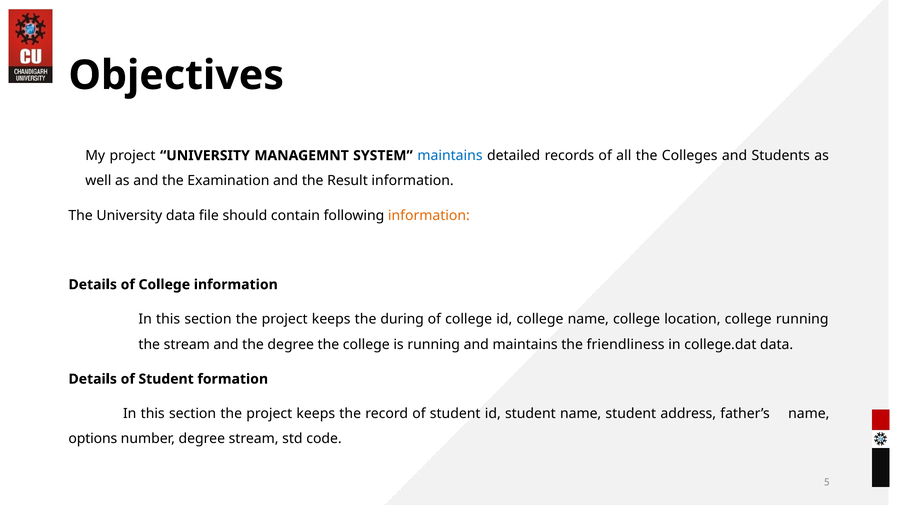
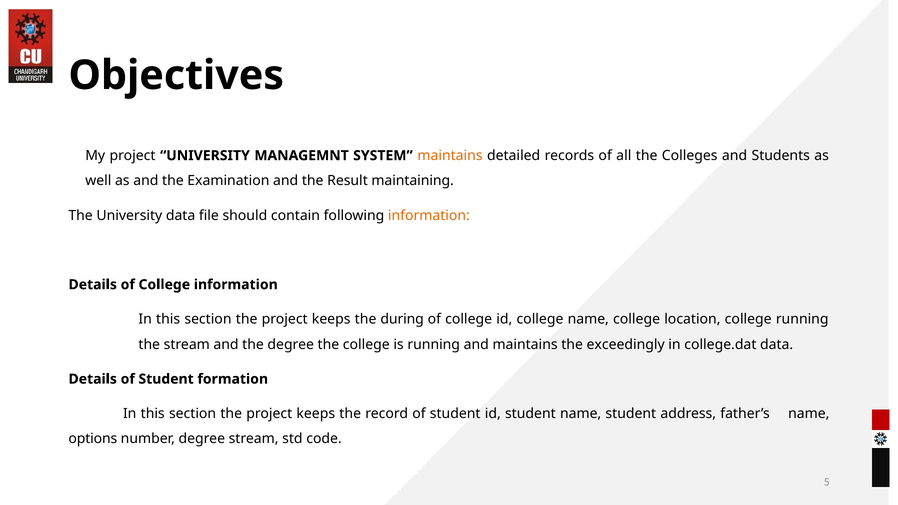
maintains at (450, 156) colour: blue -> orange
Result information: information -> maintaining
friendliness: friendliness -> exceedingly
